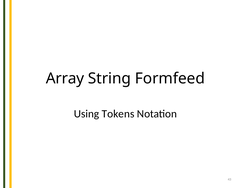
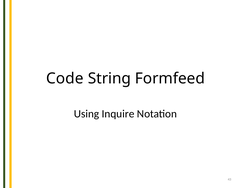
Array: Array -> Code
Tokens: Tokens -> Inquire
